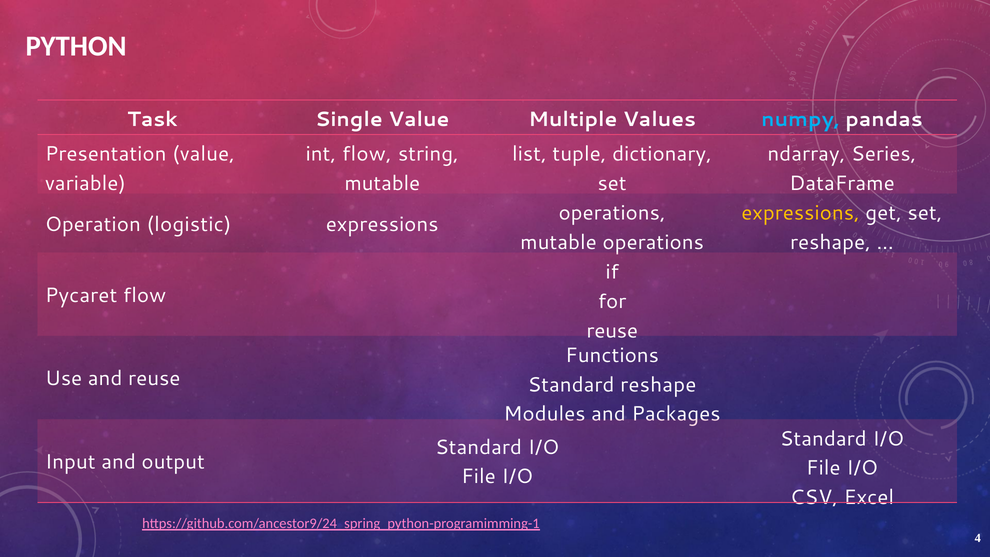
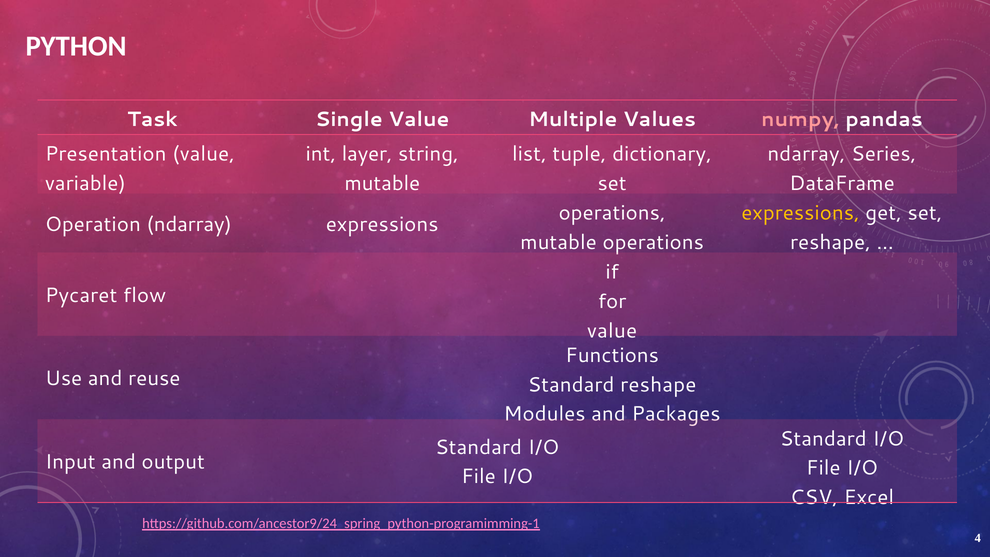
numpy colour: light blue -> pink
int flow: flow -> layer
Operation logistic: logistic -> ndarray
reuse at (612, 331): reuse -> value
